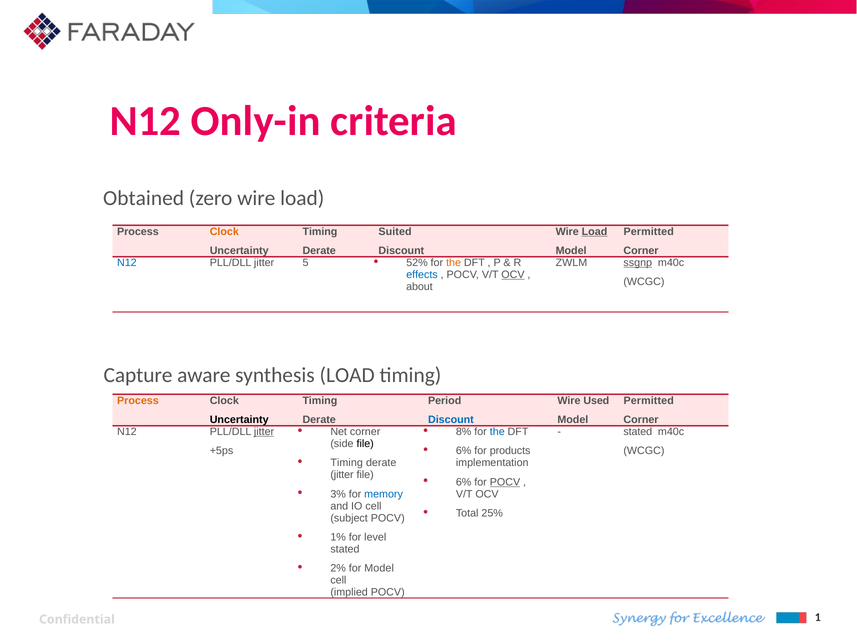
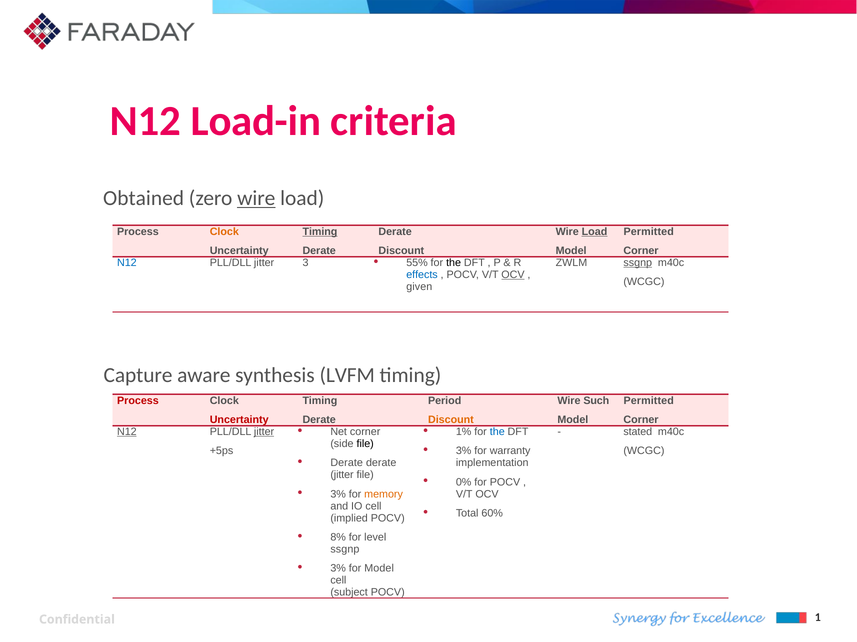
Only-in: Only-in -> Load-in
wire at (256, 198) underline: none -> present
Timing at (320, 232) underline: none -> present
Suited at (395, 232): Suited -> Derate
5: 5 -> 3
52%: 52% -> 55%
the at (454, 263) colour: orange -> black
about: about -> given
synthesis LOAD: LOAD -> LVFM
Process at (138, 401) colour: orange -> red
Used: Used -> Such
Uncertainty at (239, 420) colour: black -> red
Discount at (451, 420) colour: blue -> orange
8%: 8% -> 1%
N12 at (127, 432) underline: none -> present
6% at (464, 451): 6% -> 3%
products: products -> warranty
Timing at (347, 463): Timing -> Derate
6% at (464, 483): 6% -> 0%
POCV at (505, 483) underline: present -> none
memory colour: blue -> orange
25%: 25% -> 60%
subject: subject -> implied
1%: 1% -> 8%
stated at (345, 550): stated -> ssgnp
2% at (338, 569): 2% -> 3%
implied: implied -> subject
